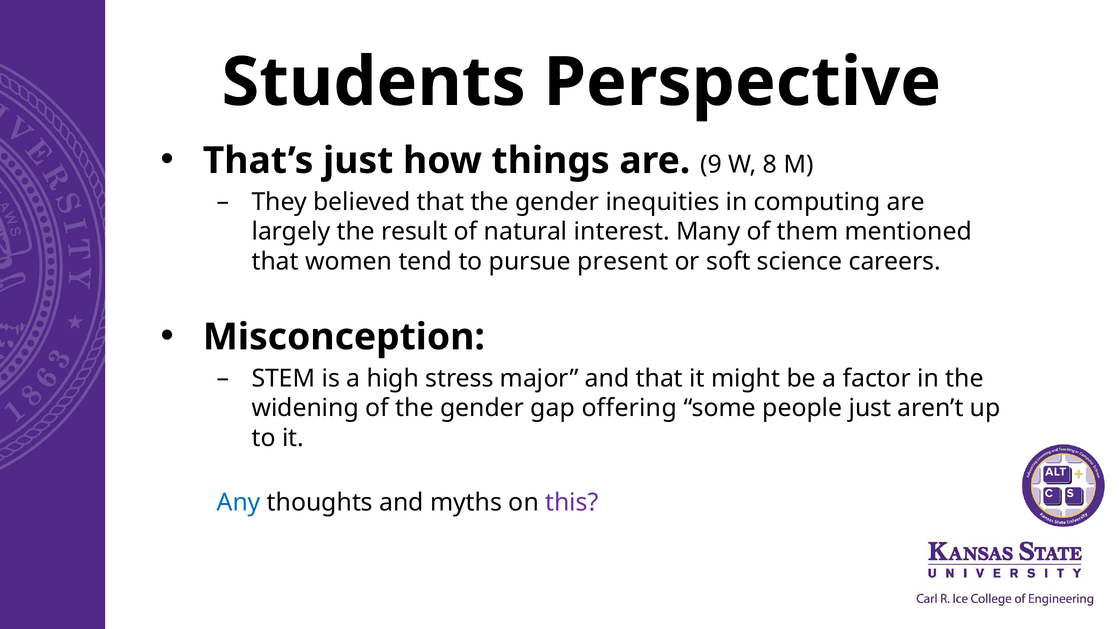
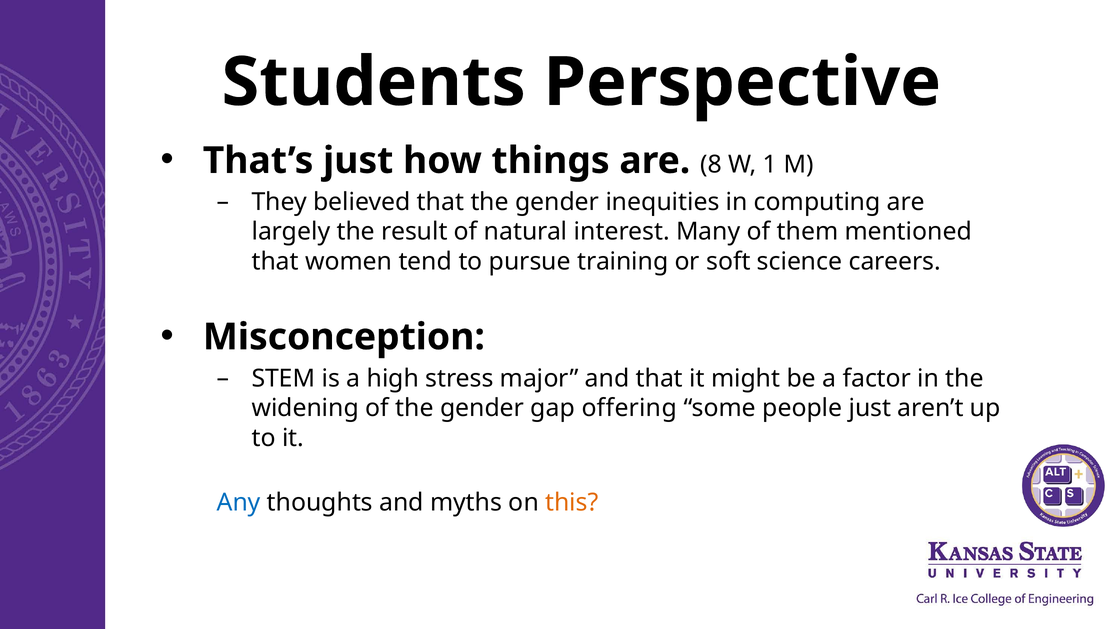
9: 9 -> 8
8: 8 -> 1
present: present -> training
this colour: purple -> orange
